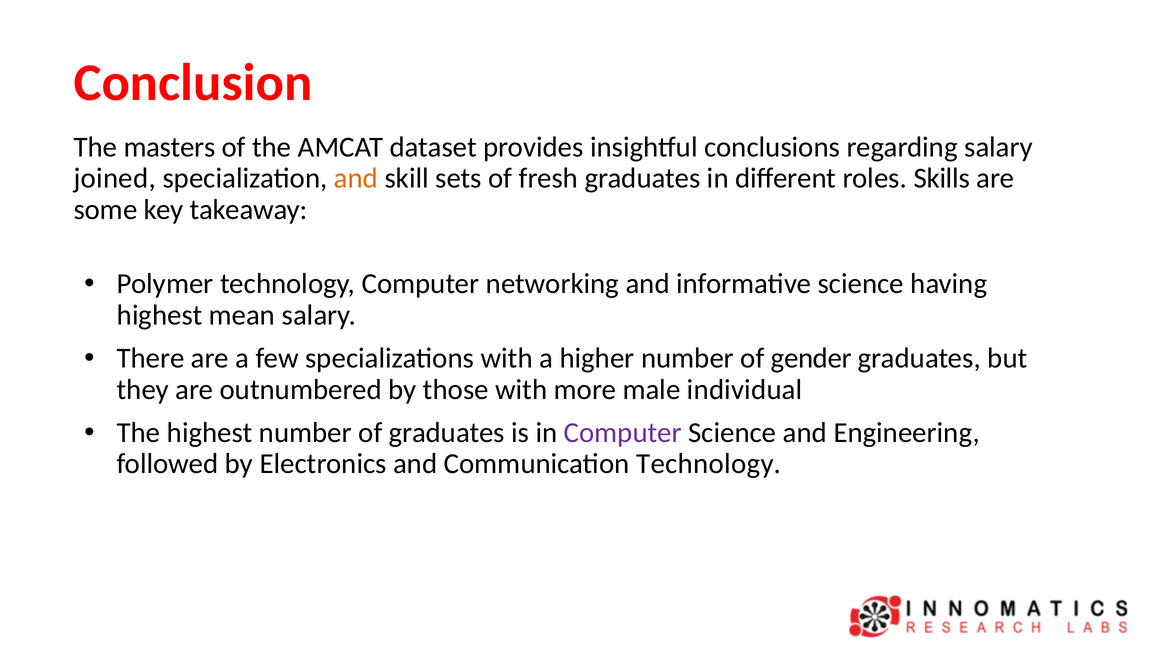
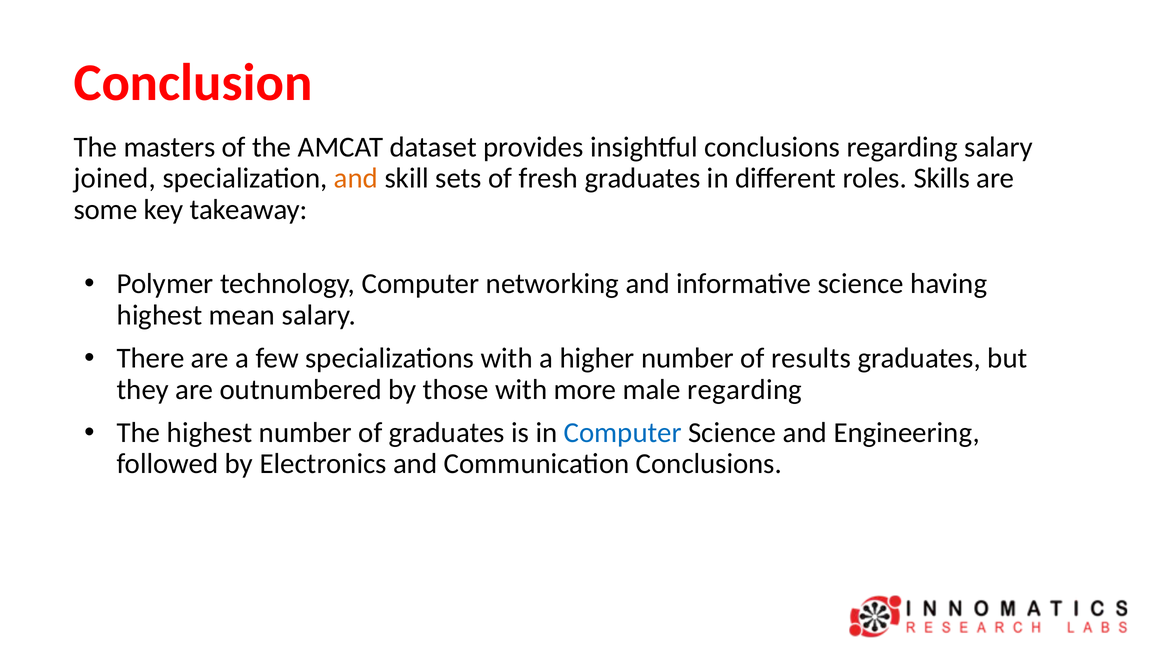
gender: gender -> results
male individual: individual -> regarding
Computer at (623, 433) colour: purple -> blue
Communication Technology: Technology -> Conclusions
